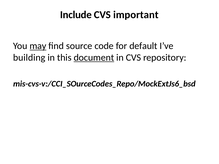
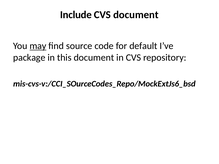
CVS important: important -> document
building: building -> package
document at (94, 58) underline: present -> none
